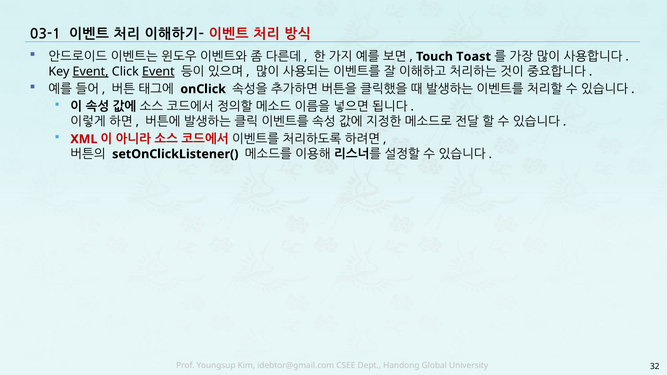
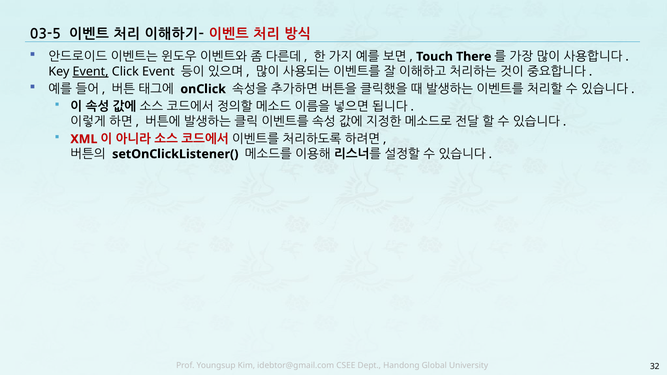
03-1: 03-1 -> 03-5
Toast: Toast -> There
Event at (158, 72) underline: present -> none
